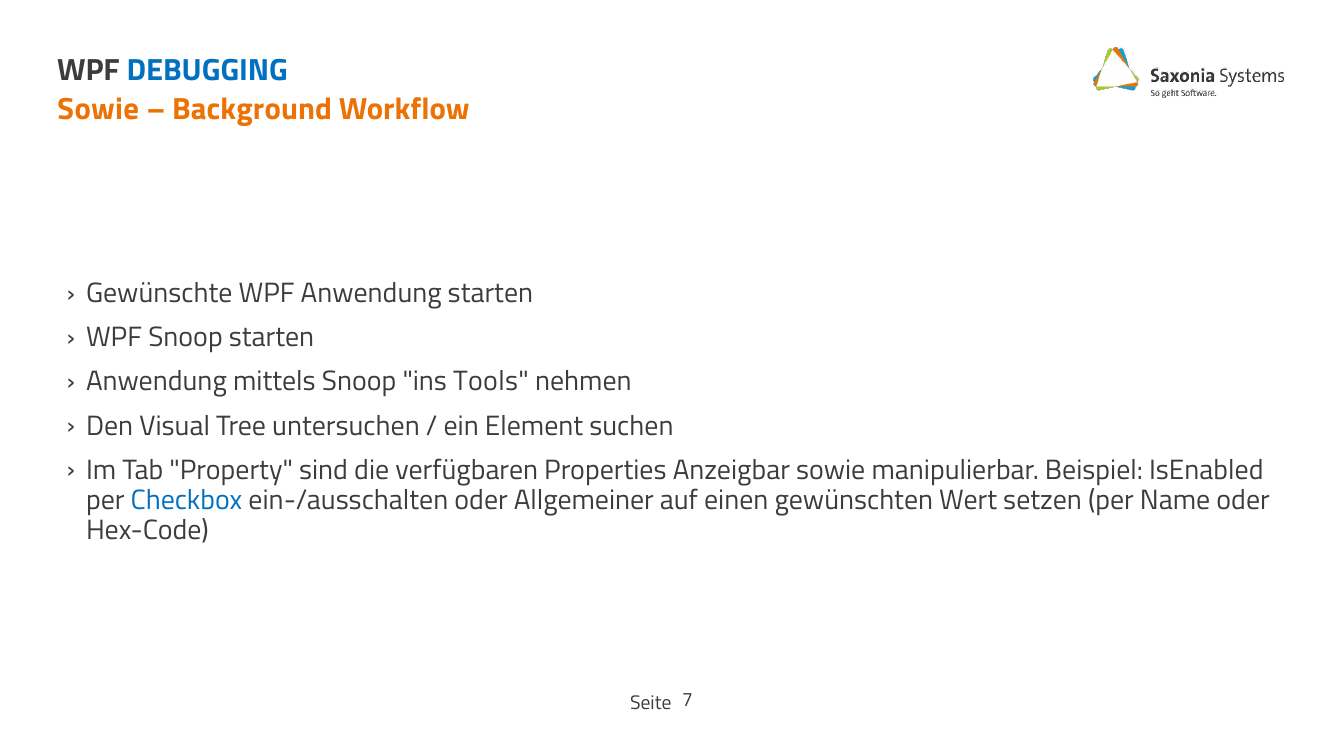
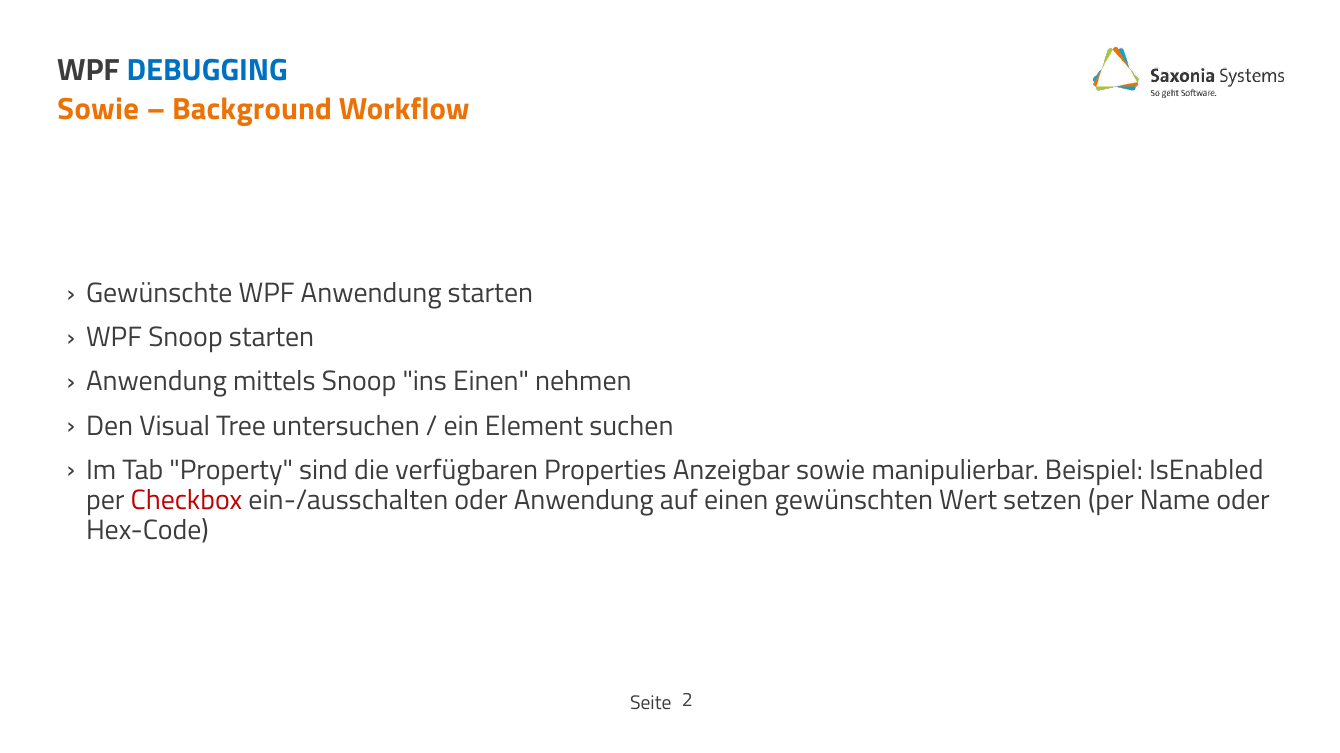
ins Tools: Tools -> Einen
Checkbox colour: blue -> red
oder Allgemeiner: Allgemeiner -> Anwendung
7: 7 -> 2
